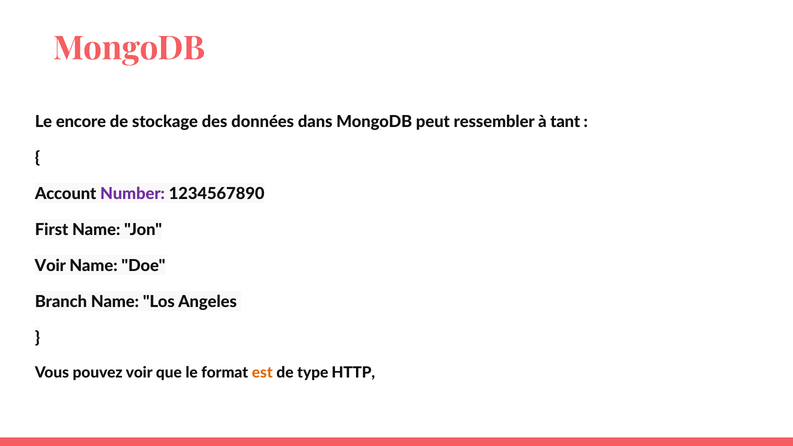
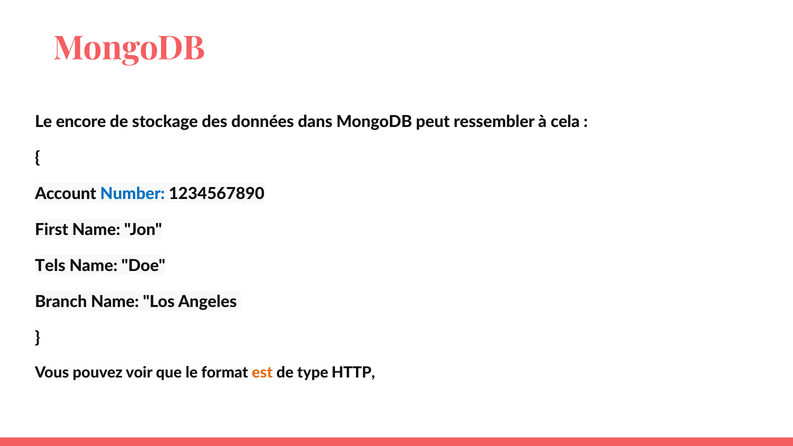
tant: tant -> cela
Number colour: purple -> blue
Voir at (50, 266): Voir -> Tels
